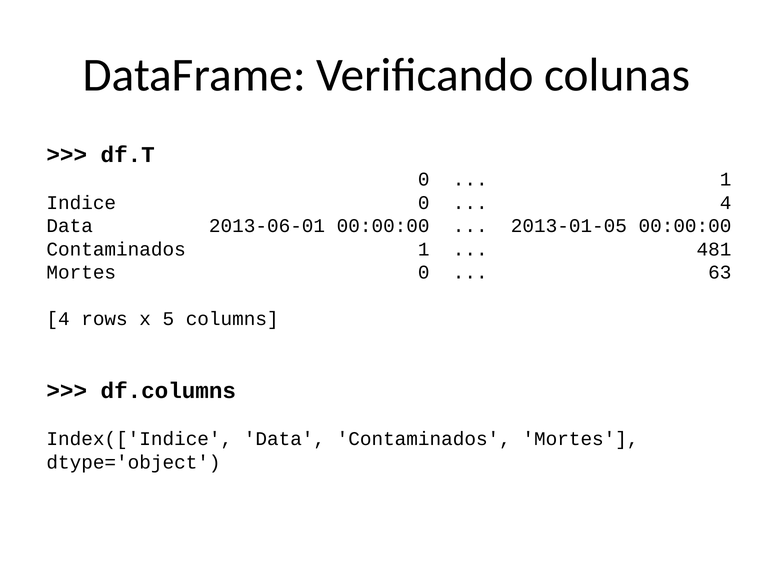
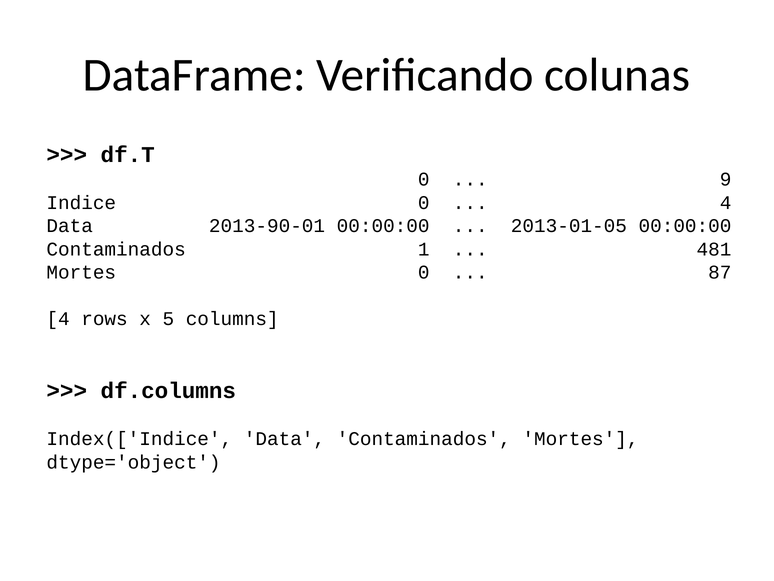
1 at (726, 179): 1 -> 9
2013-06-01: 2013-06-01 -> 2013-90-01
63: 63 -> 87
